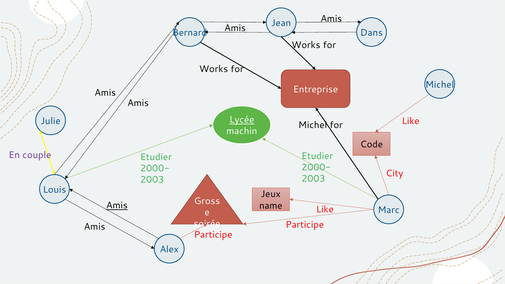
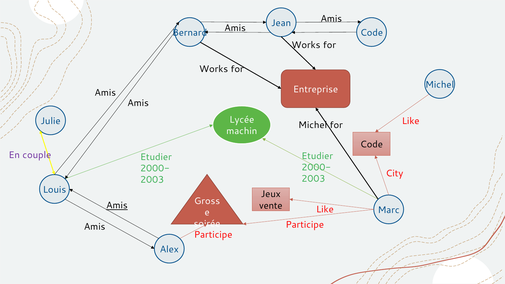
Dans at (371, 33): Dans -> Code
Lycée underline: present -> none
name: name -> vente
